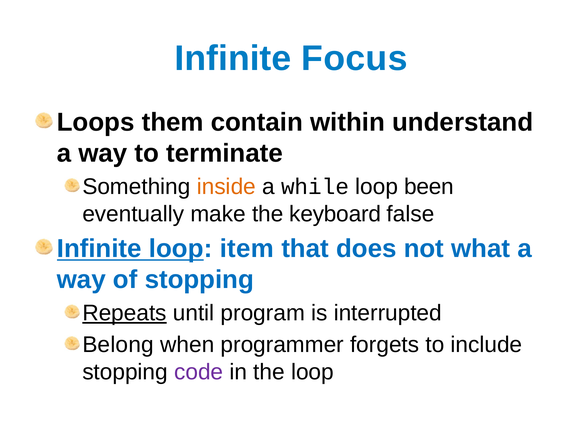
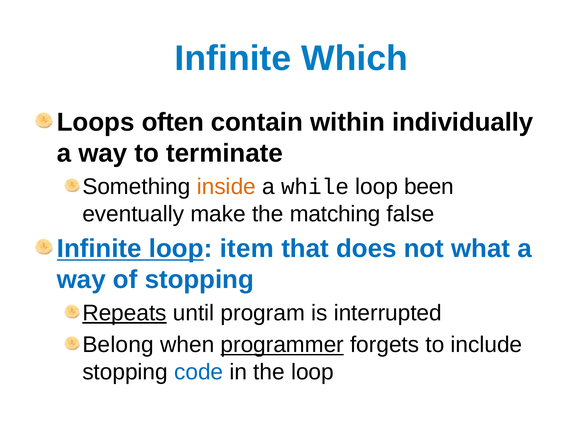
Focus: Focus -> Which
them: them -> often
understand: understand -> individually
keyboard: keyboard -> matching
programmer underline: none -> present
code colour: purple -> blue
